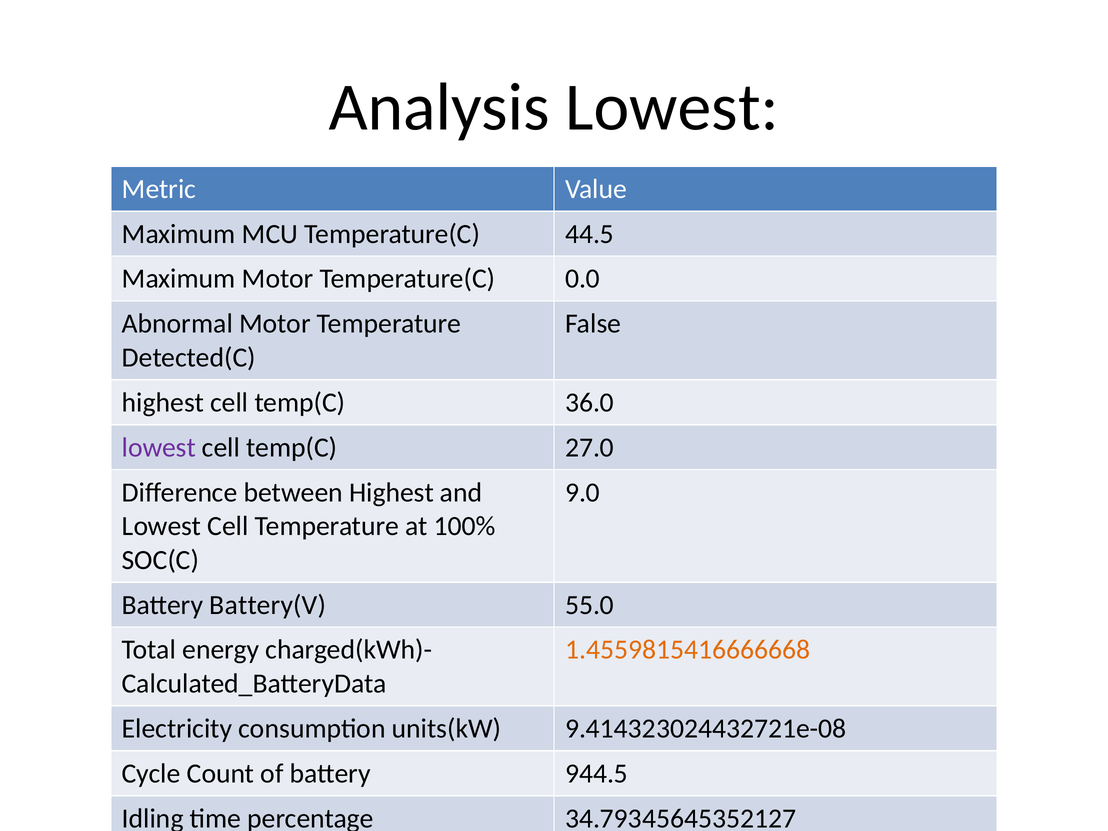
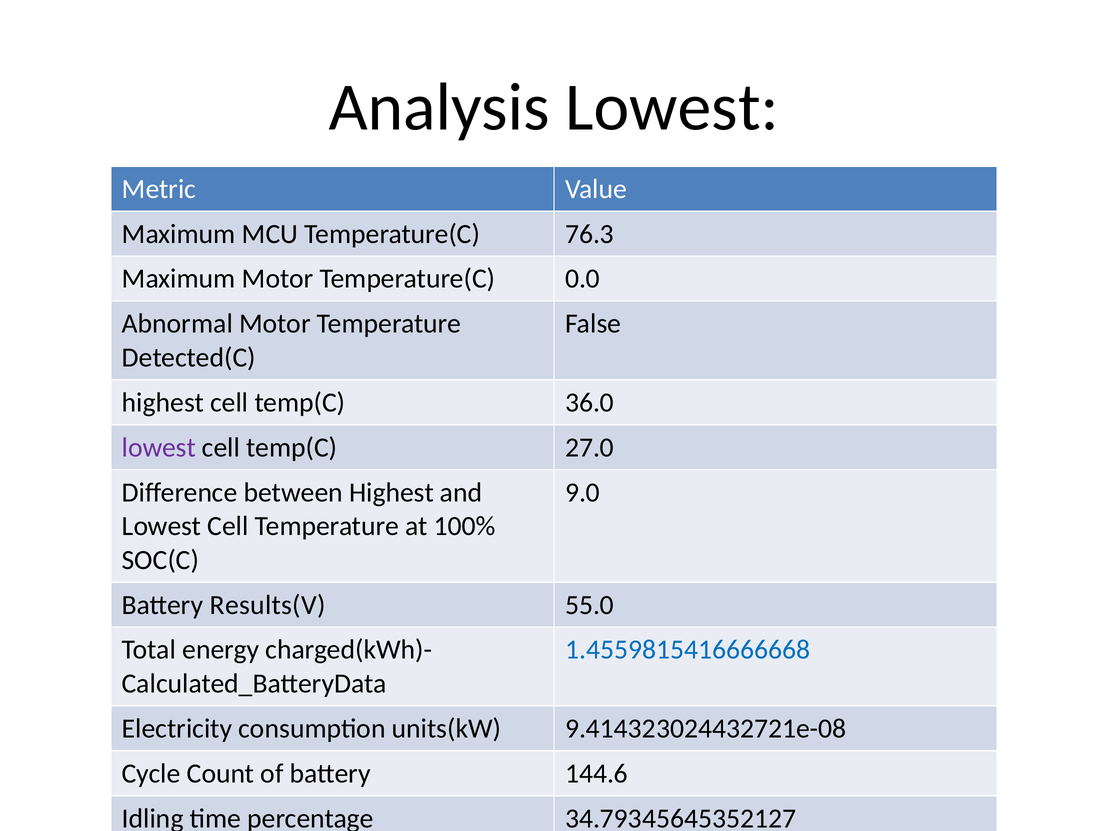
44.5: 44.5 -> 76.3
Battery(V: Battery(V -> Results(V
1.4559815416666668 colour: orange -> blue
944.5: 944.5 -> 144.6
